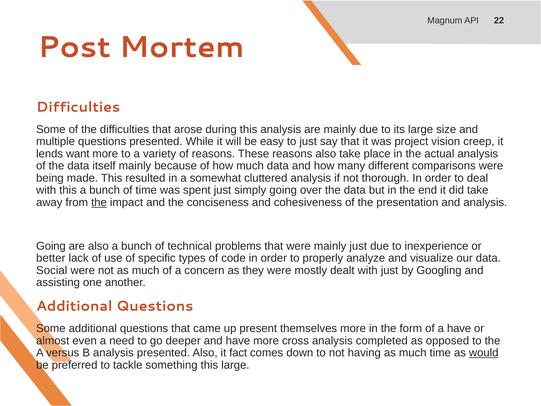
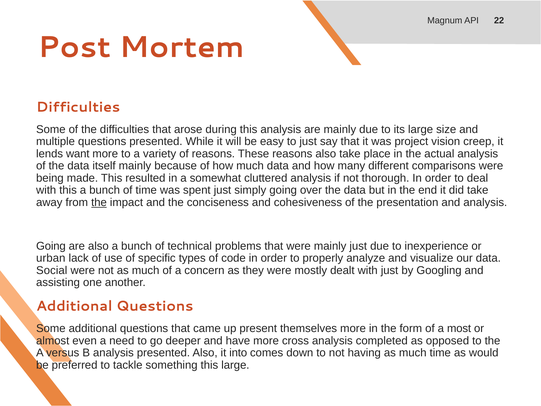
better: better -> urban
a have: have -> most
fact: fact -> into
would underline: present -> none
